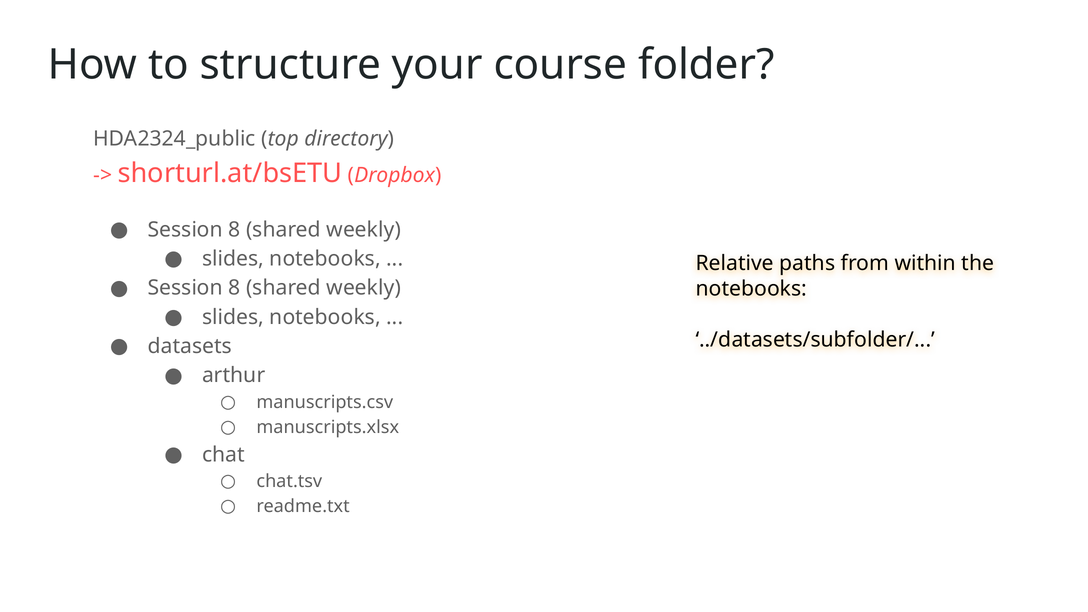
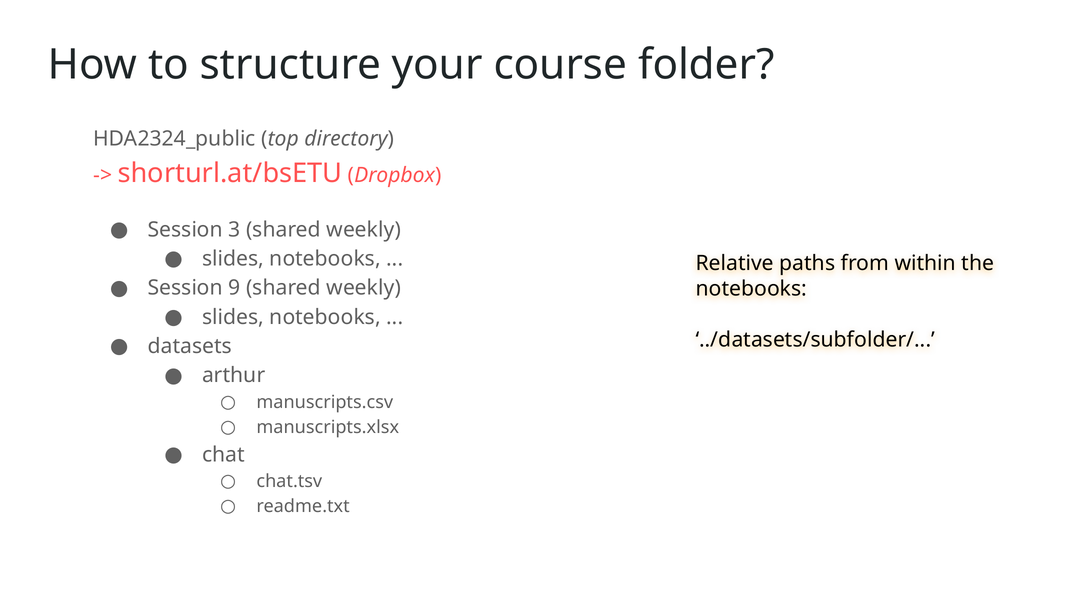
8 at (235, 230): 8 -> 3
8 at (235, 288): 8 -> 9
